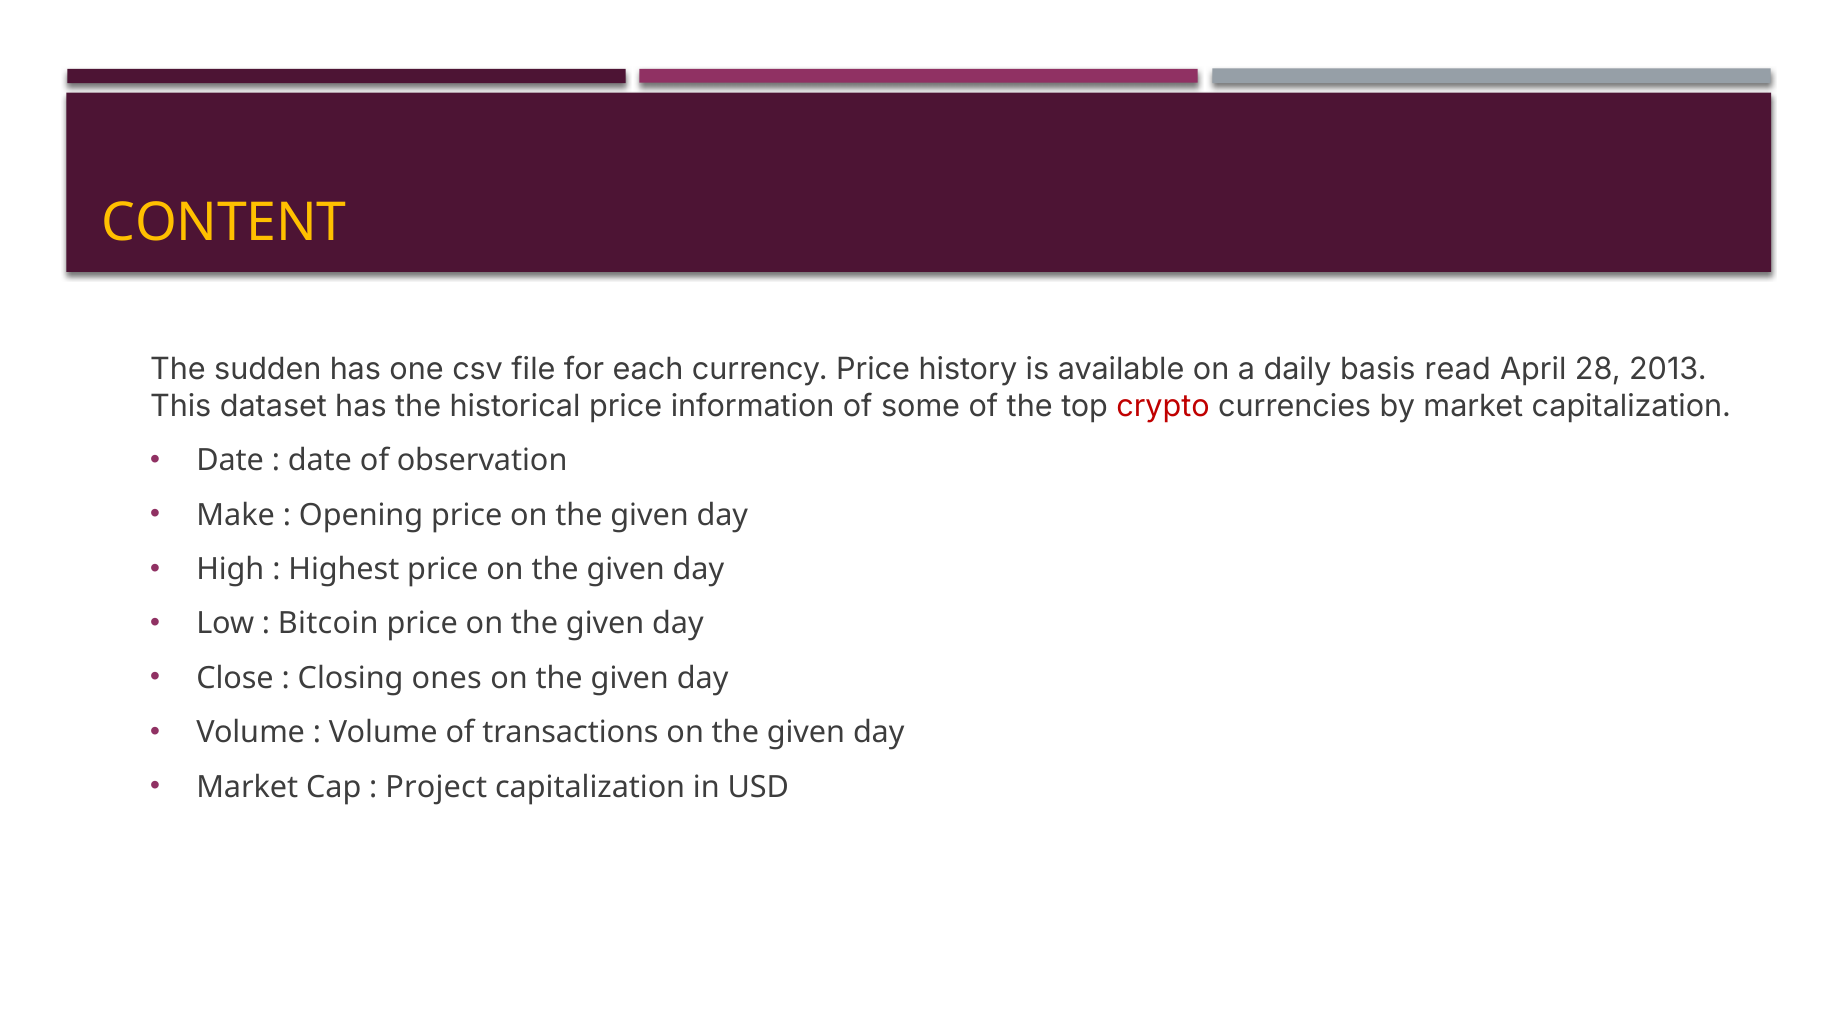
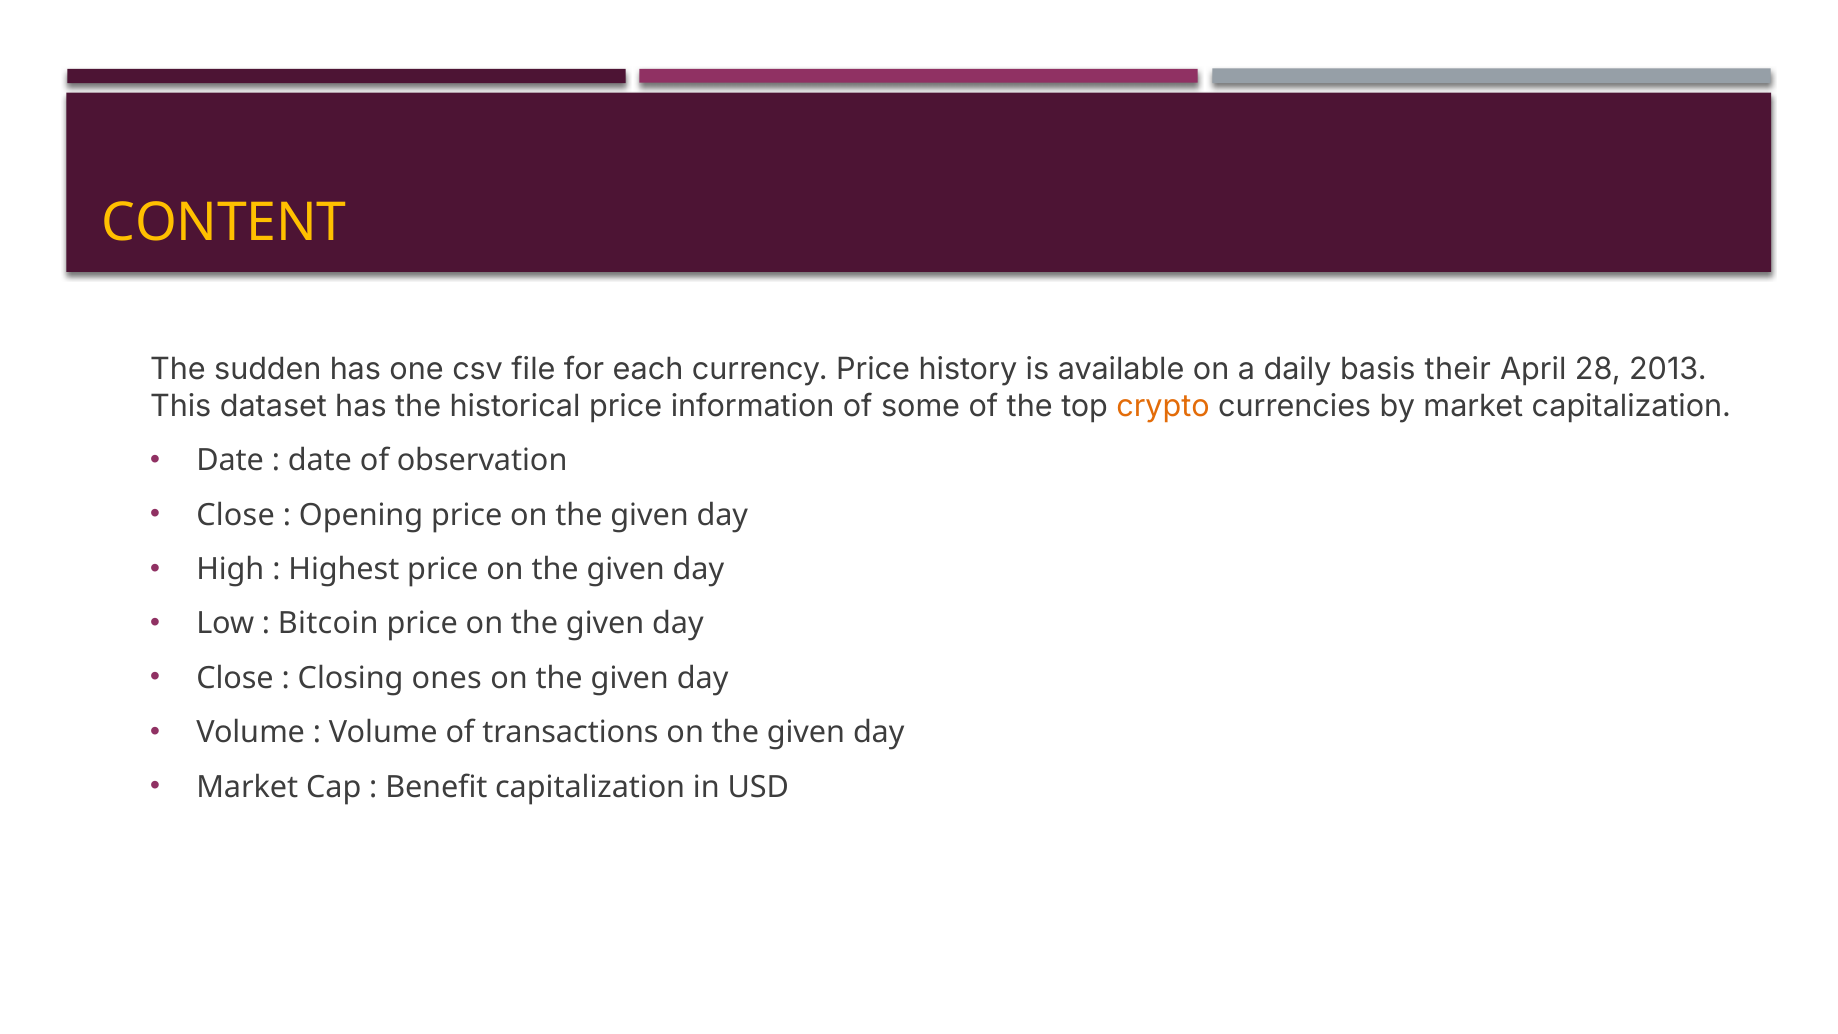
read: read -> their
crypto colour: red -> orange
Make at (236, 515): Make -> Close
Project: Project -> Benefit
